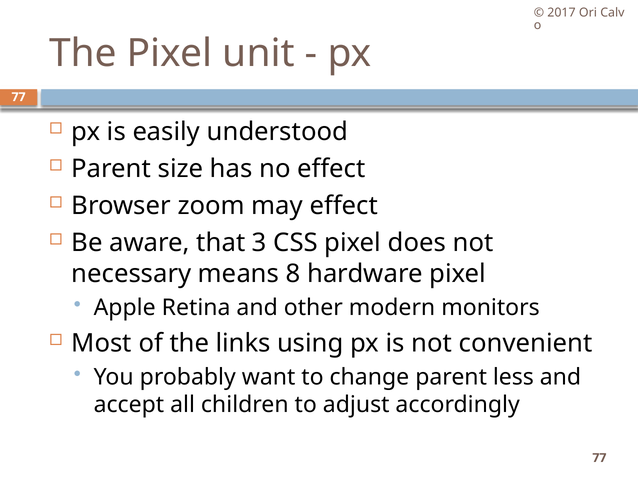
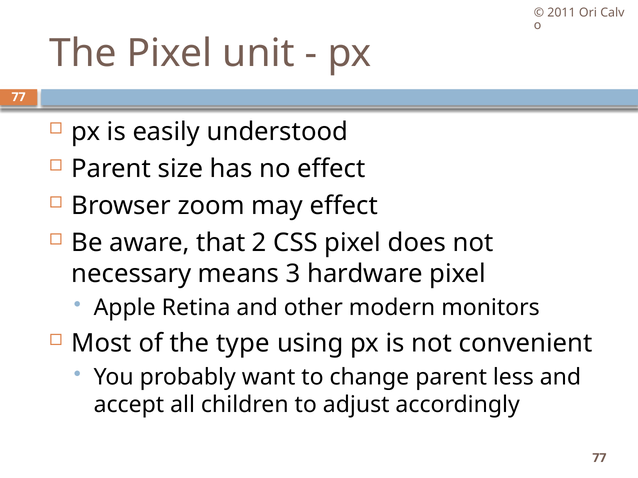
2017: 2017 -> 2011
3: 3 -> 2
8: 8 -> 3
links: links -> type
